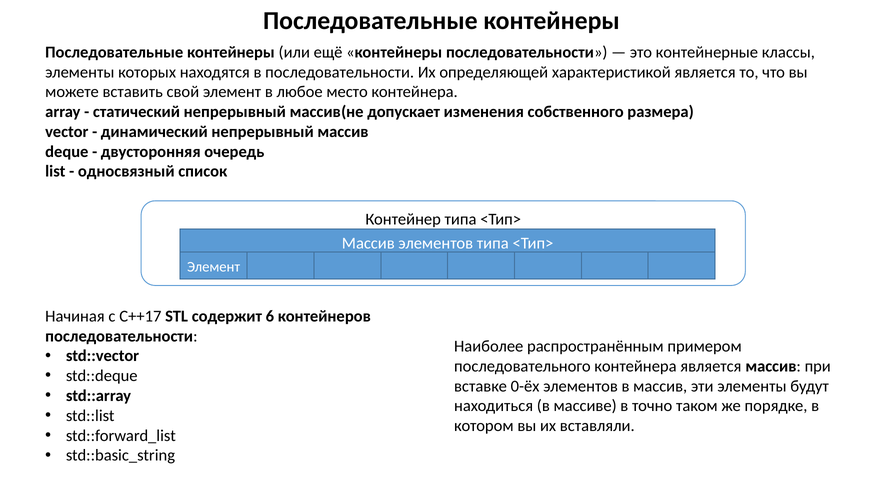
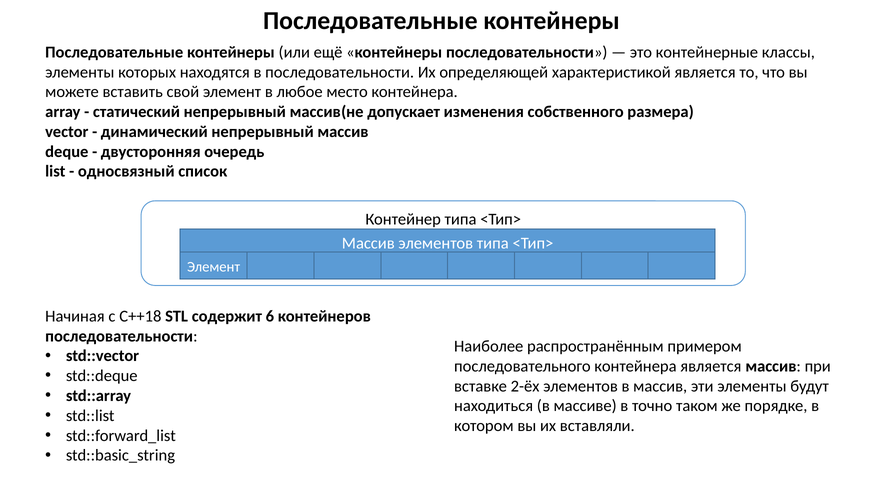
C++17: C++17 -> C++18
0-ёх: 0-ёх -> 2-ёх
